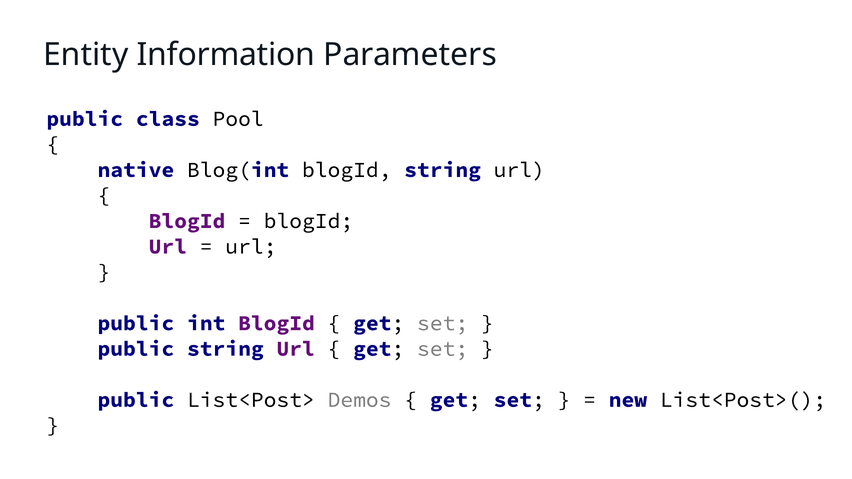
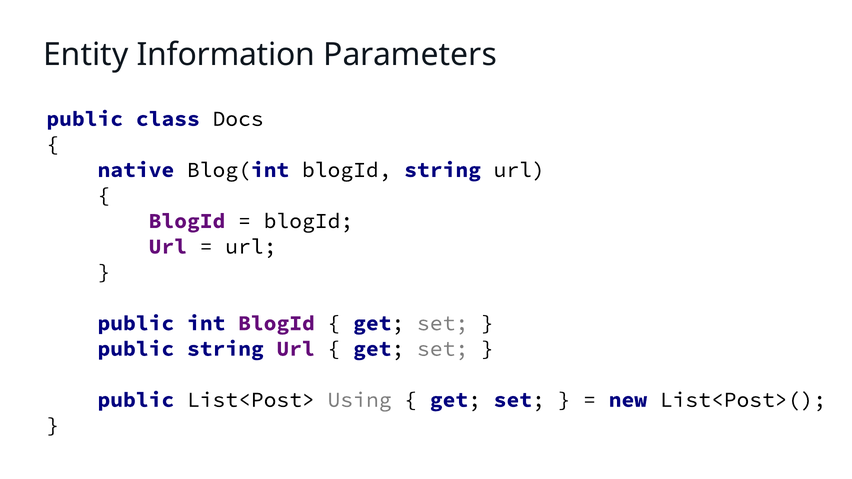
Pool: Pool -> Docs
Demos: Demos -> Using
